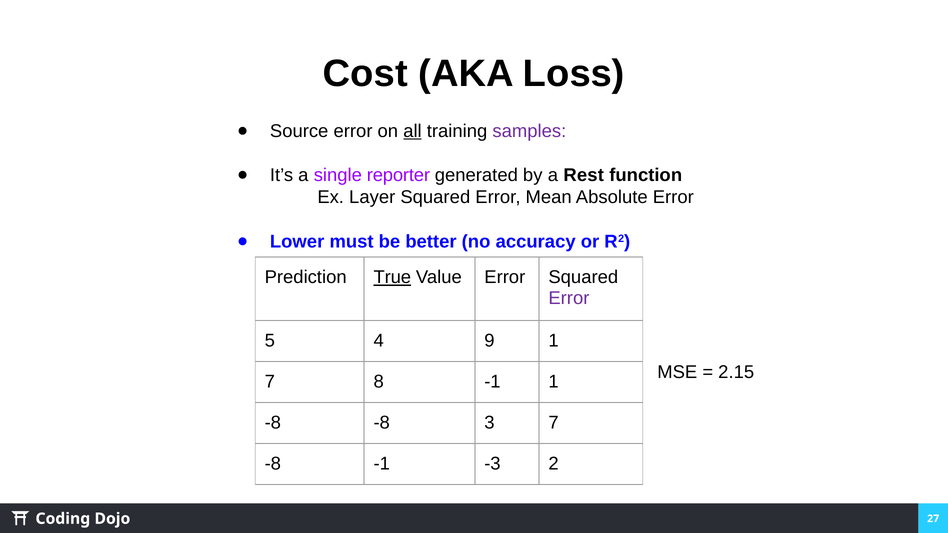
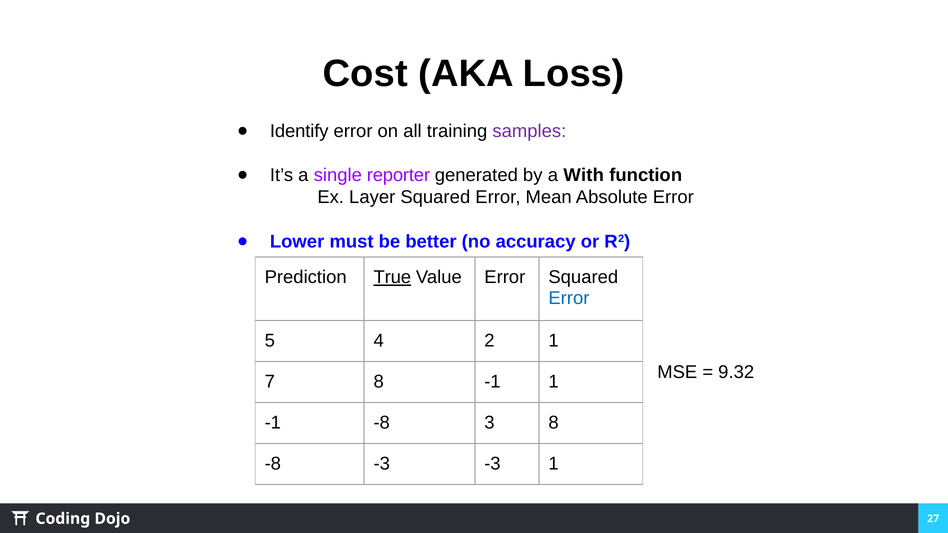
Source: Source -> Identify
all underline: present -> none
Rest: Rest -> With
Error at (569, 298) colour: purple -> blue
9: 9 -> 2
2.15: 2.15 -> 9.32
-8 at (273, 423): -8 -> -1
3 7: 7 -> 8
-8 -1: -1 -> -3
-3 2: 2 -> 1
